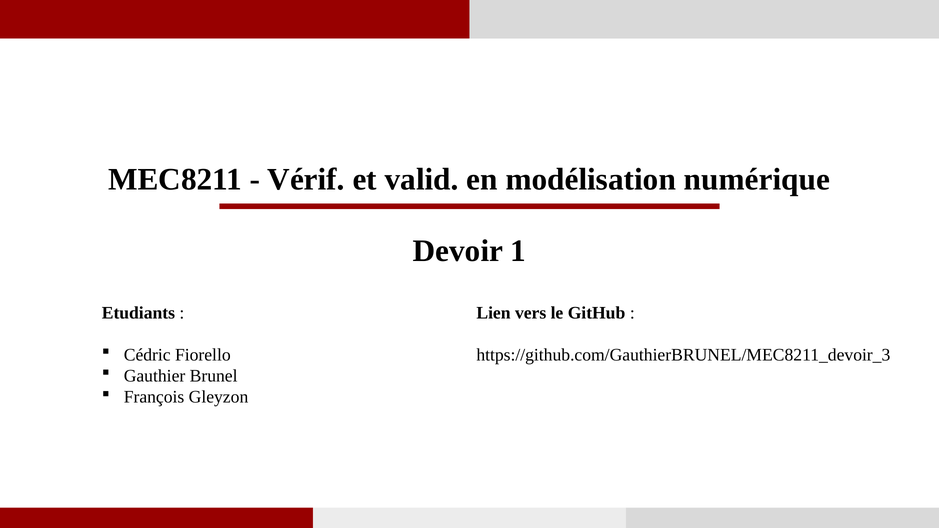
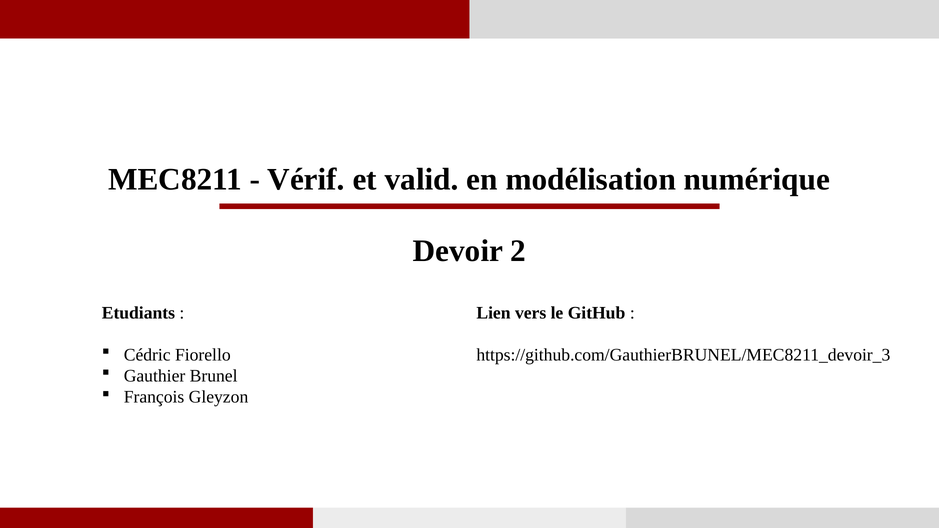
1: 1 -> 2
